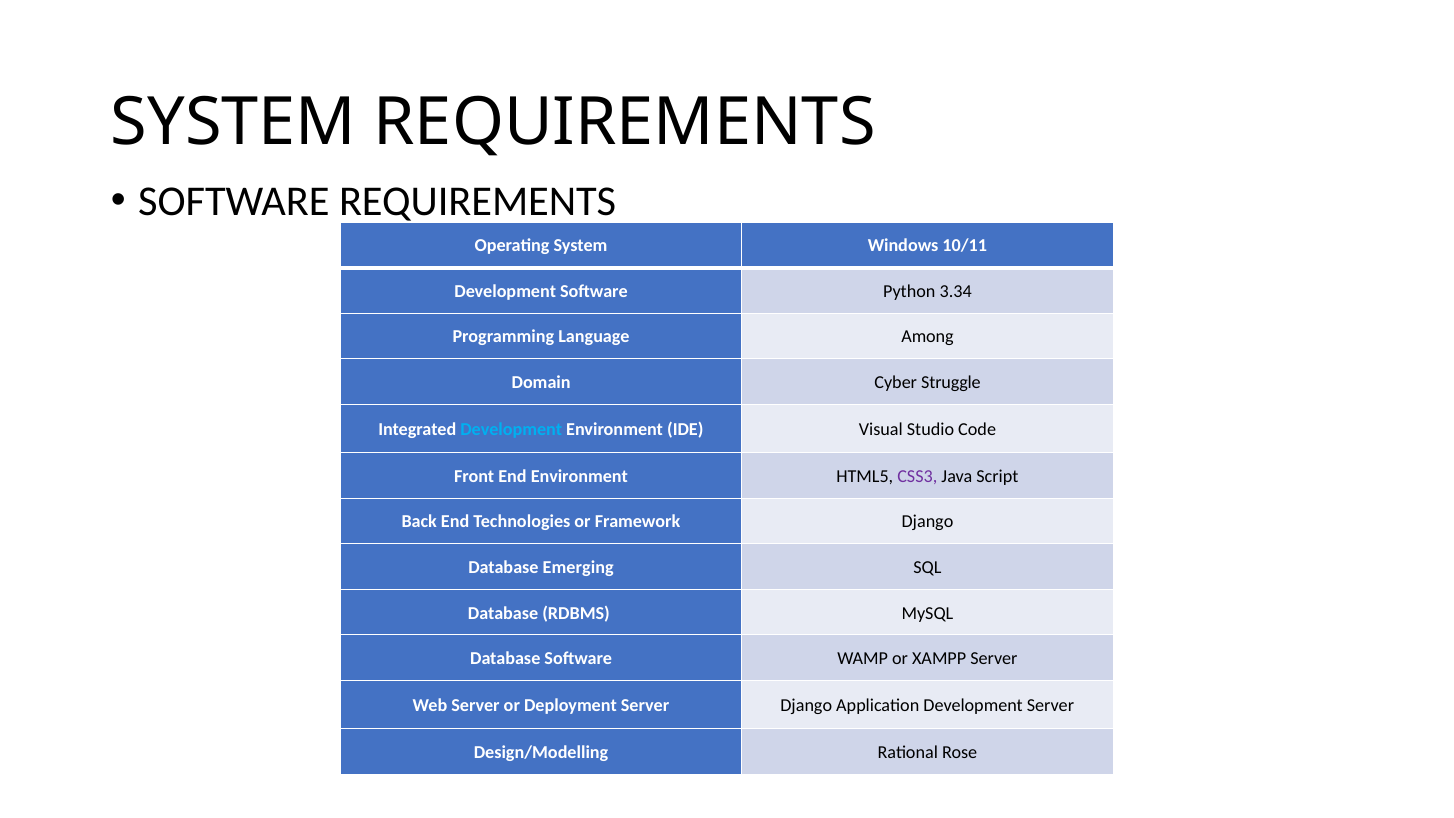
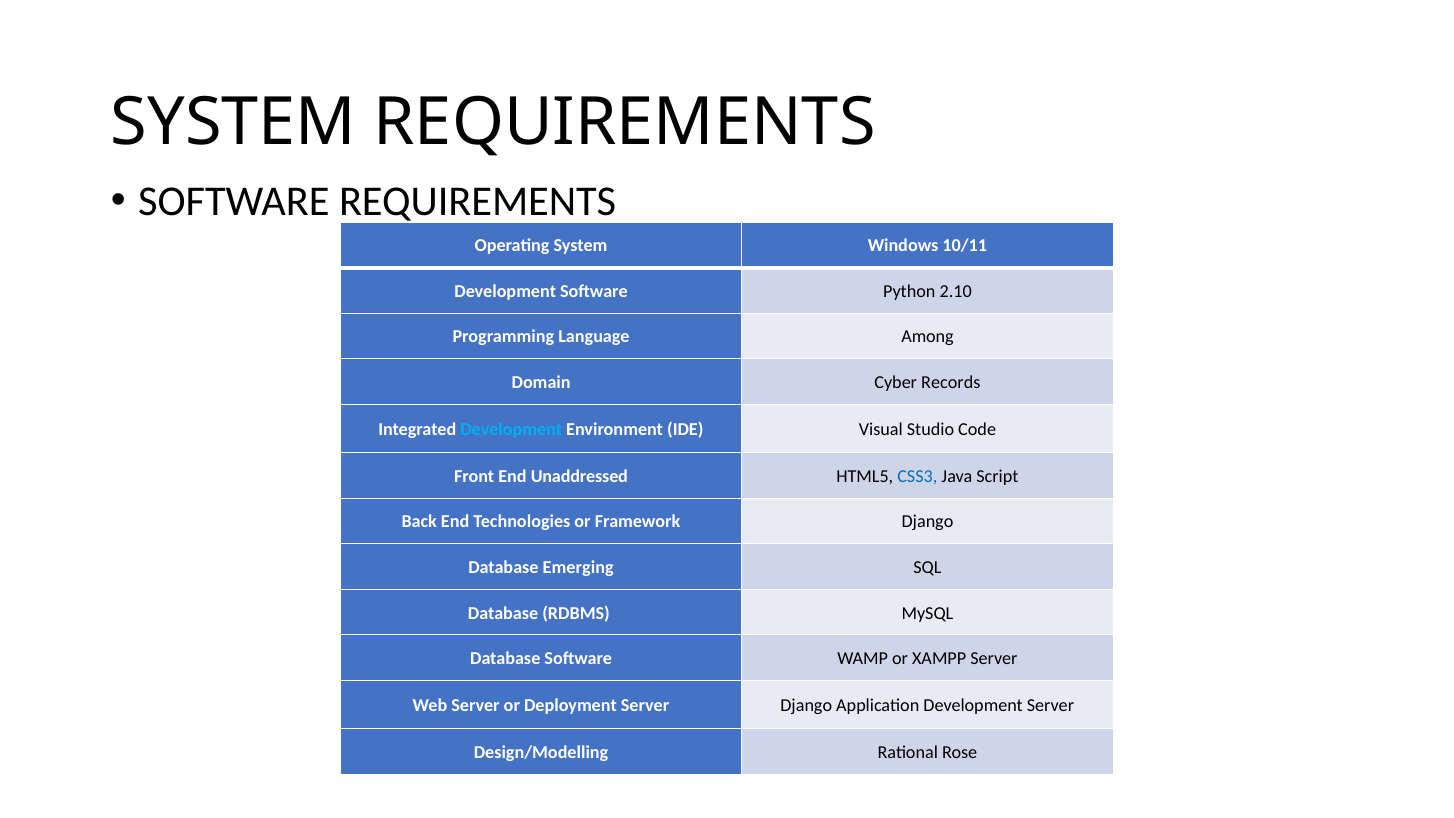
3.34: 3.34 -> 2.10
Struggle: Struggle -> Records
End Environment: Environment -> Unaddressed
CSS3 colour: purple -> blue
